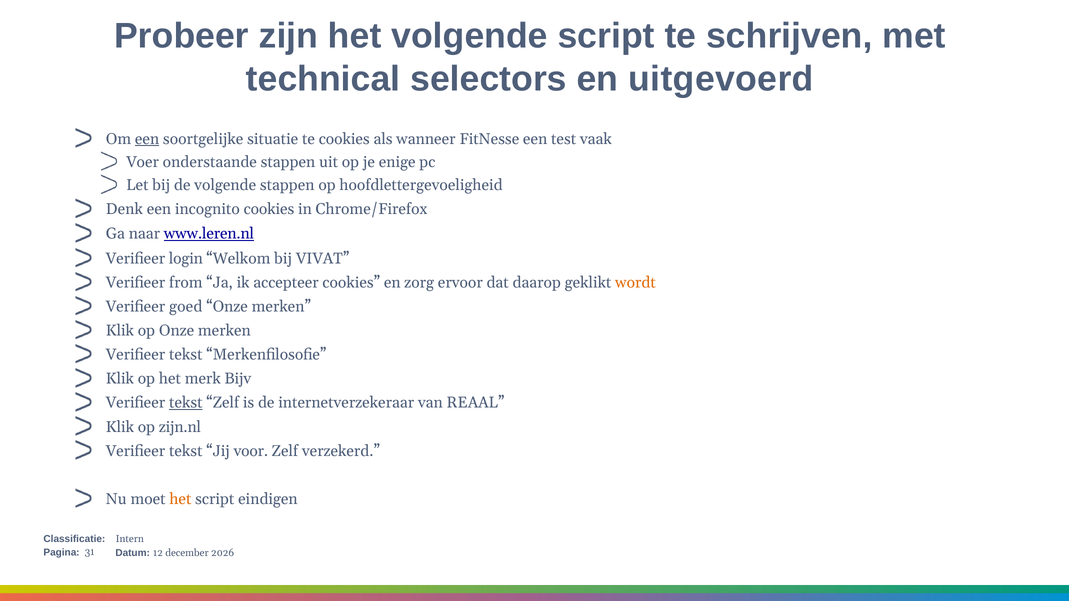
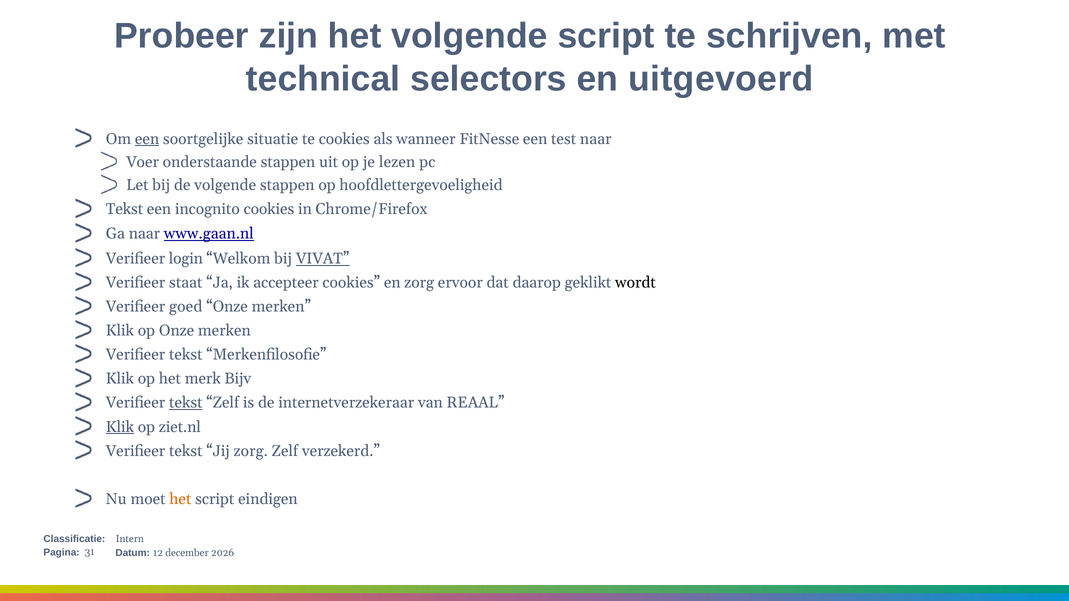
test vaak: vaak -> naar
enige: enige -> lezen
Denk at (124, 209): Denk -> Tekst
www.leren.nl: www.leren.nl -> www.gaan.nl
VIVAT underline: none -> present
from: from -> staat
wordt colour: orange -> black
Klik at (120, 427) underline: none -> present
zijn.nl: zijn.nl -> ziet.nl
Jij voor: voor -> zorg
